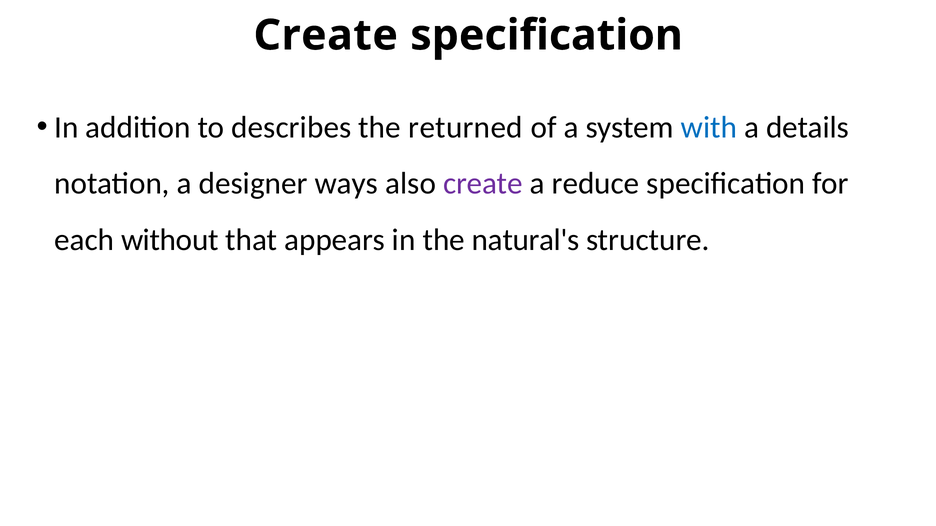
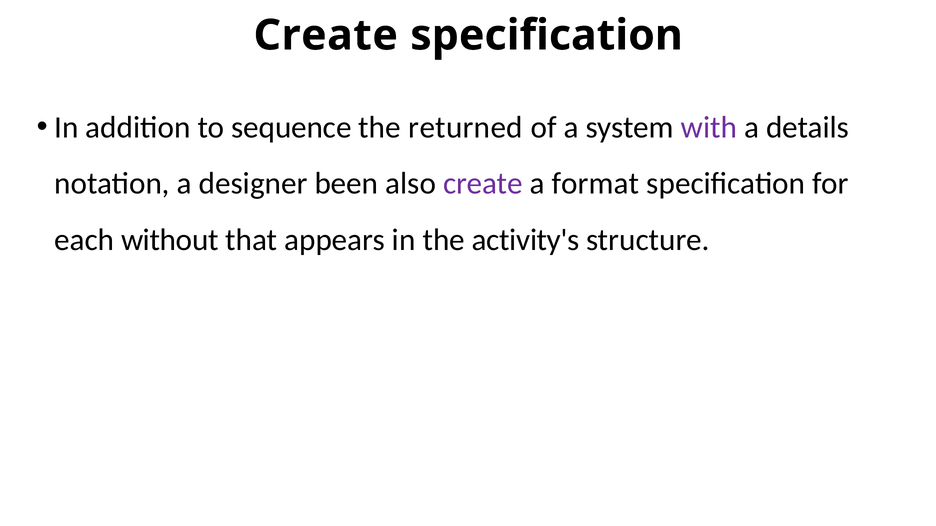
describes: describes -> sequence
with colour: blue -> purple
ways: ways -> been
reduce: reduce -> format
natural's: natural's -> activity's
